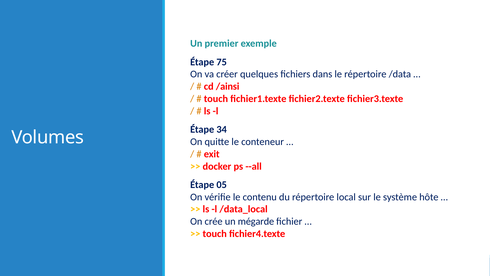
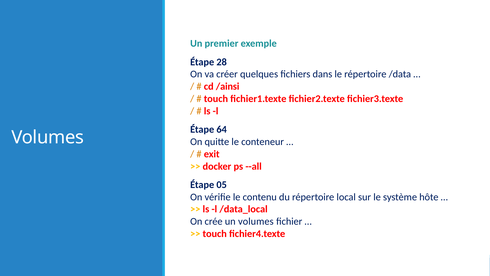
75: 75 -> 28
34: 34 -> 64
un mégarde: mégarde -> volumes
